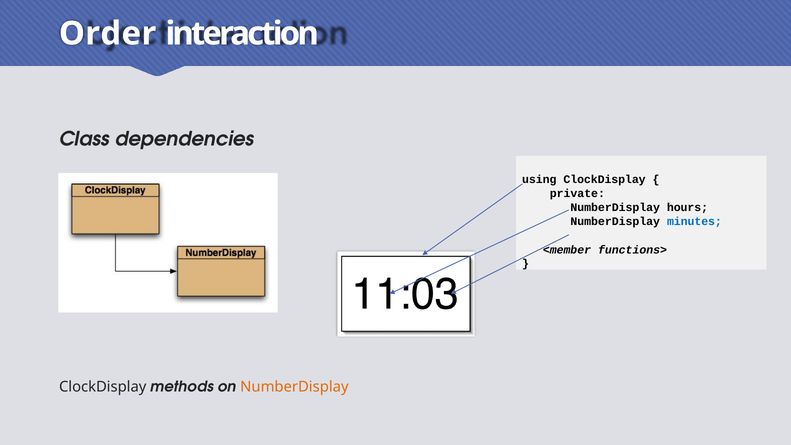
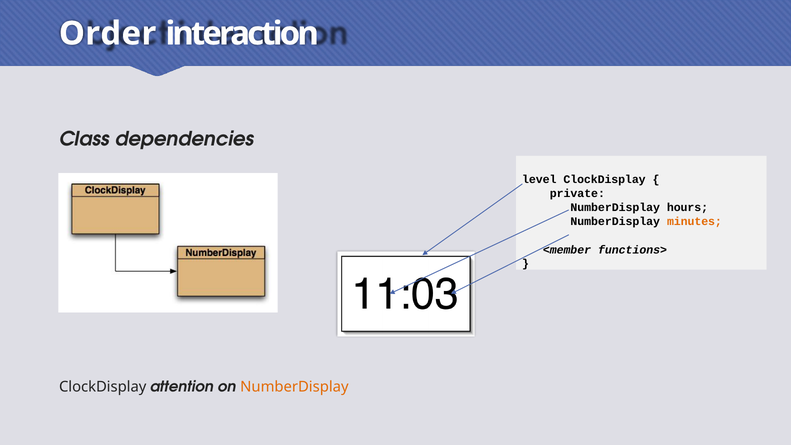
using: using -> level
minutes colour: blue -> orange
methods: methods -> attention
